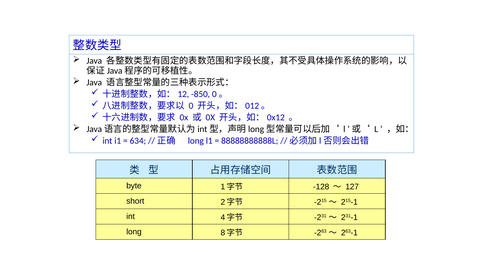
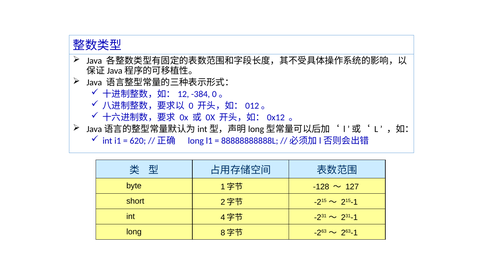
-850: -850 -> -384
634: 634 -> 620
